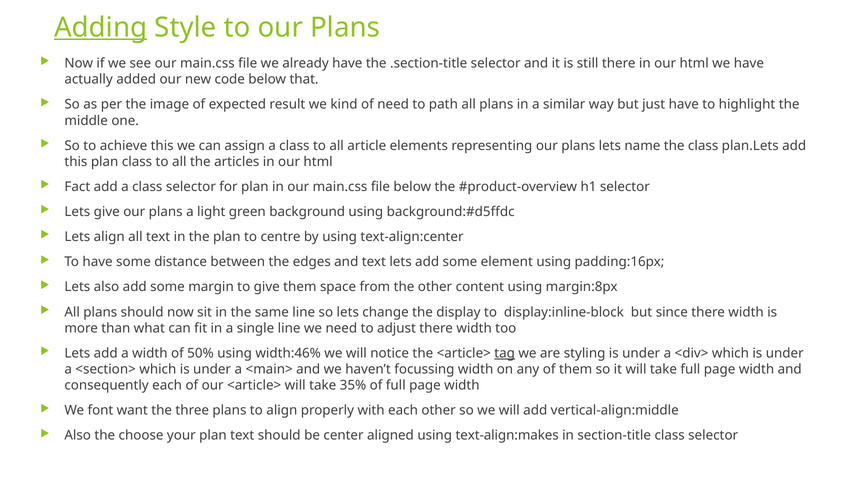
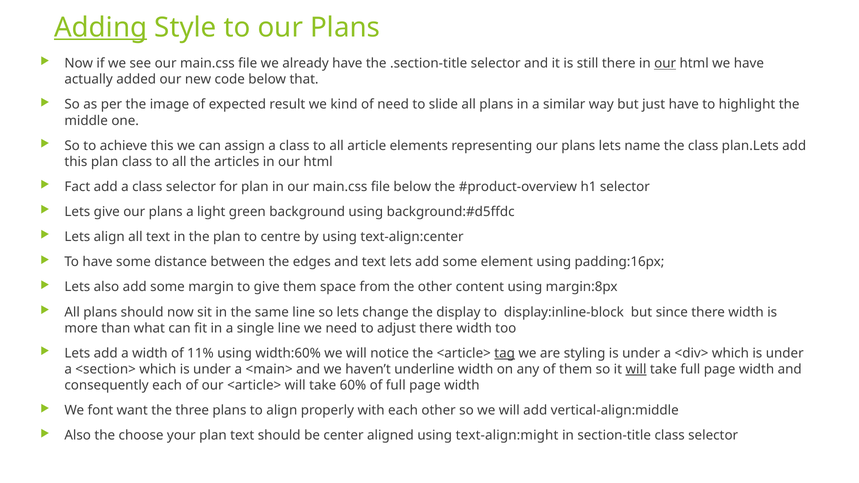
our at (665, 63) underline: none -> present
path: path -> slide
50%: 50% -> 11%
width:46%: width:46% -> width:60%
focussing: focussing -> underline
will at (636, 370) underline: none -> present
35%: 35% -> 60%
text-align:makes: text-align:makes -> text-align:might
